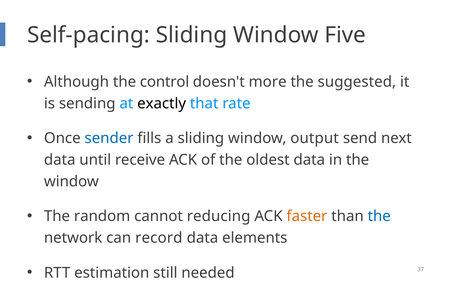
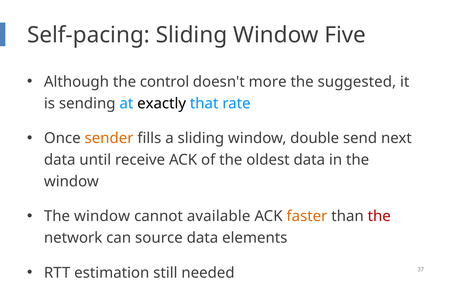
sender colour: blue -> orange
output: output -> double
random at (102, 216): random -> window
reducing: reducing -> available
the at (379, 216) colour: blue -> red
record: record -> source
